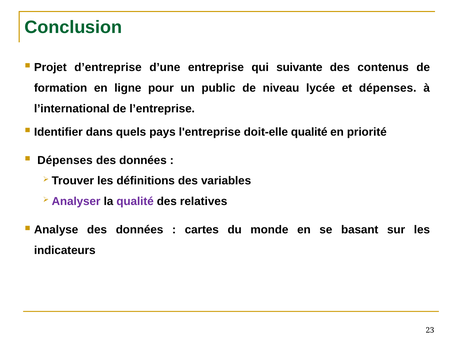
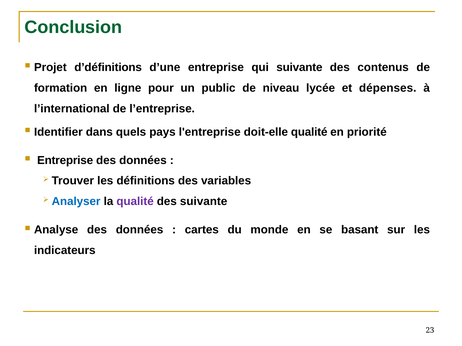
d’entreprise: d’entreprise -> d’définitions
Dépenses at (65, 161): Dépenses -> Entreprise
Analyser colour: purple -> blue
des relatives: relatives -> suivante
